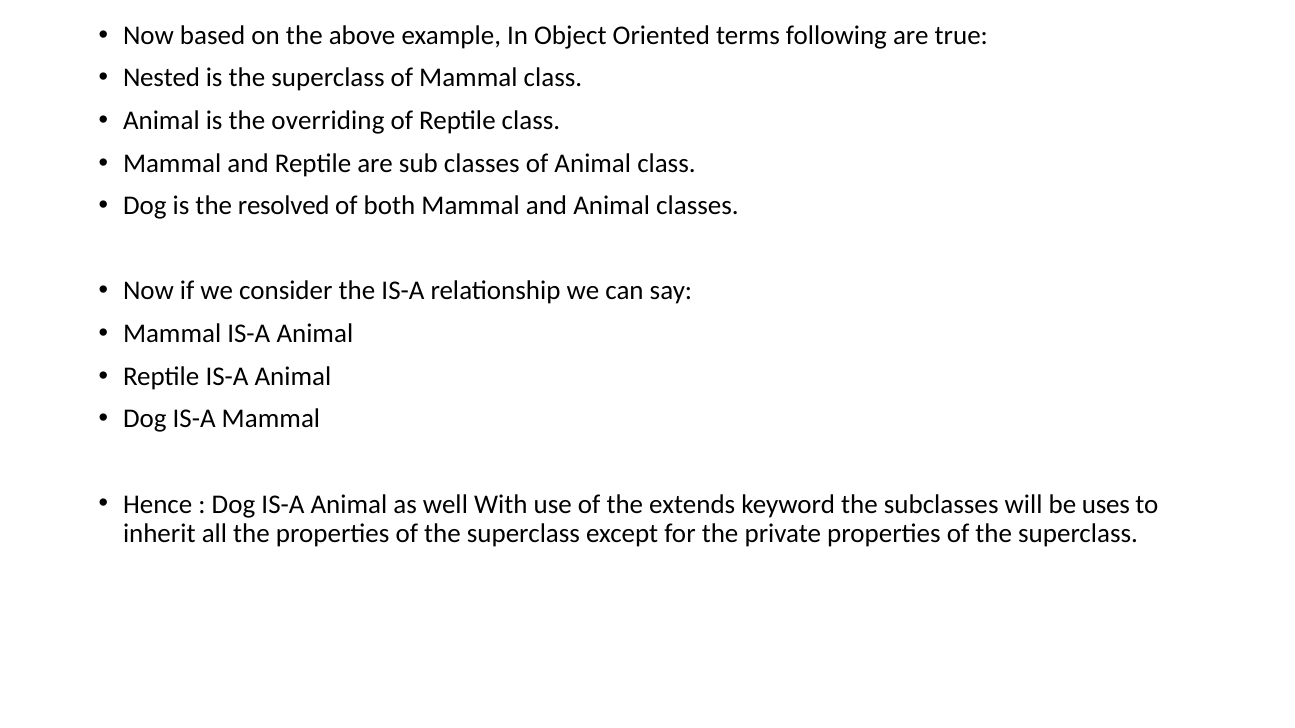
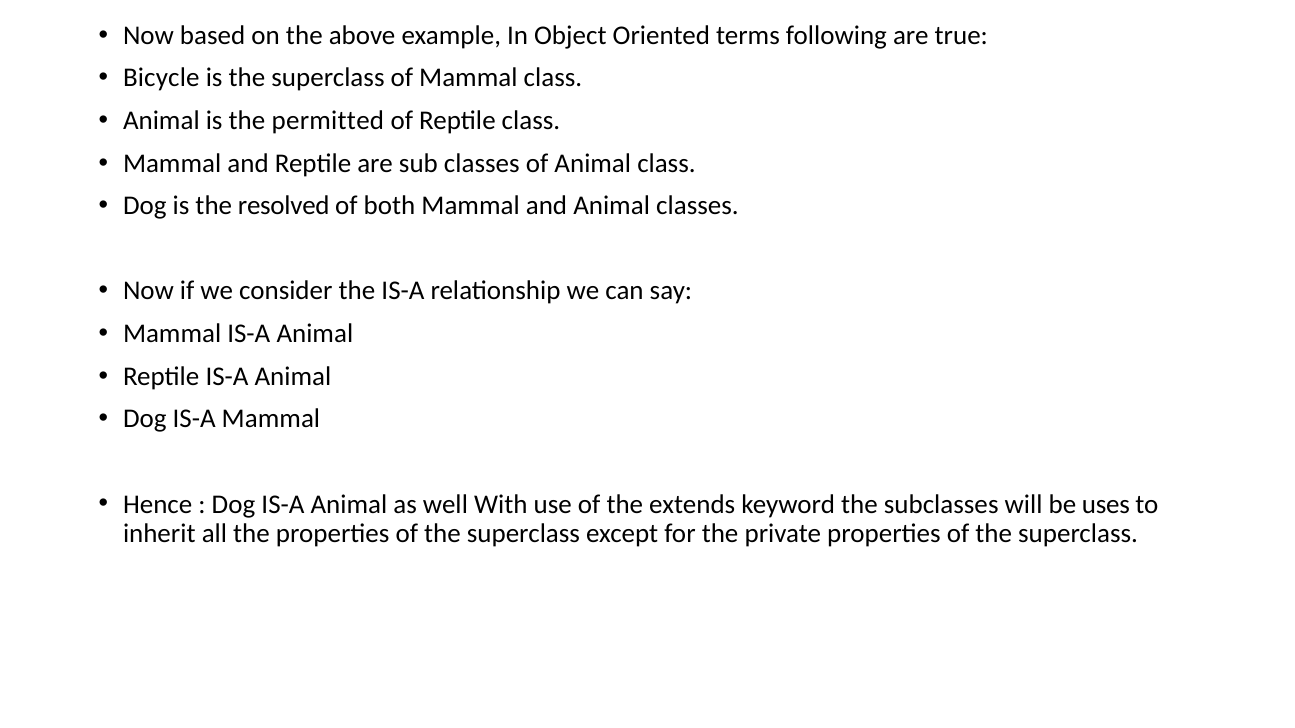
Nested: Nested -> Bicycle
overriding: overriding -> permitted
